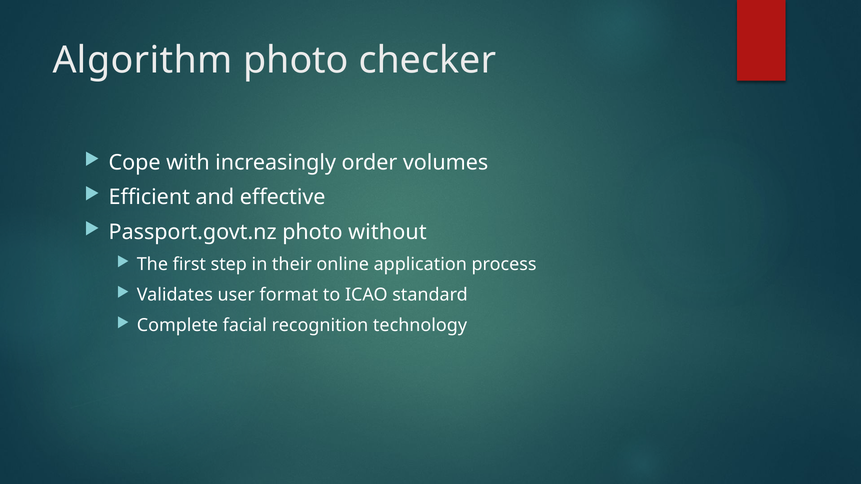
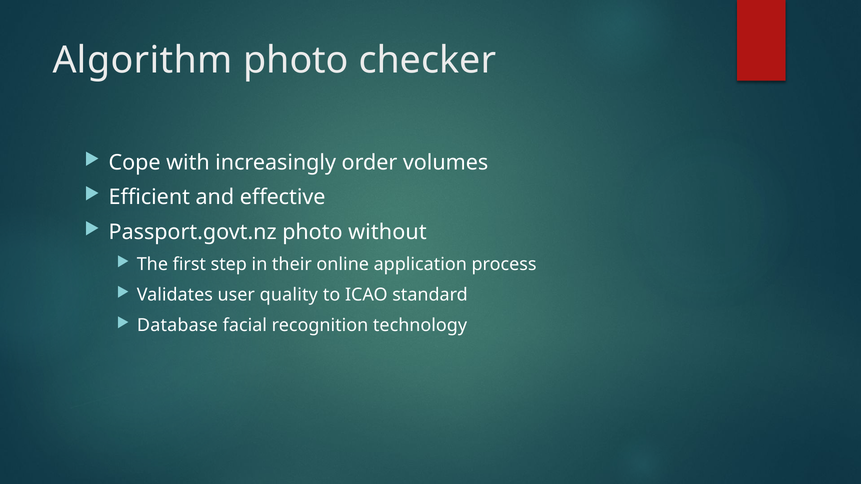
format: format -> quality
Complete: Complete -> Database
